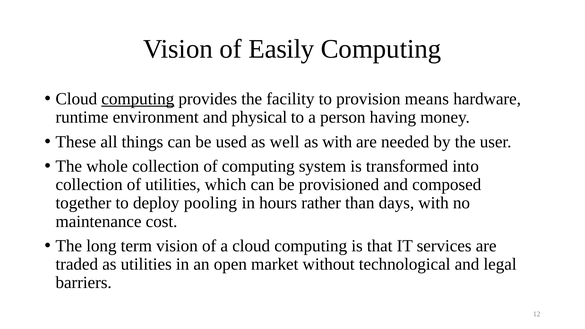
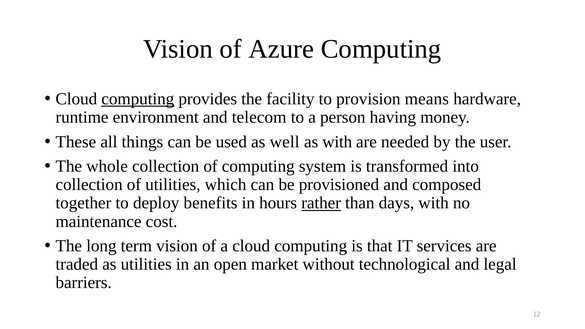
Easily: Easily -> Azure
physical: physical -> telecom
pooling: pooling -> benefits
rather underline: none -> present
